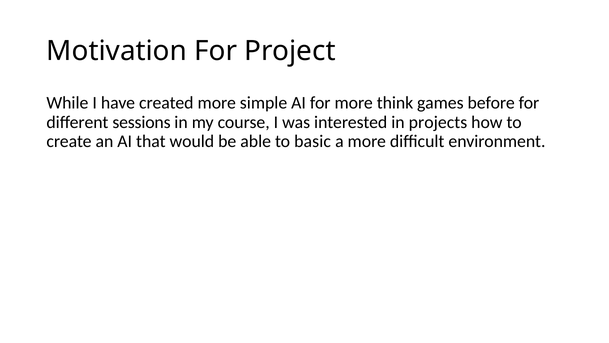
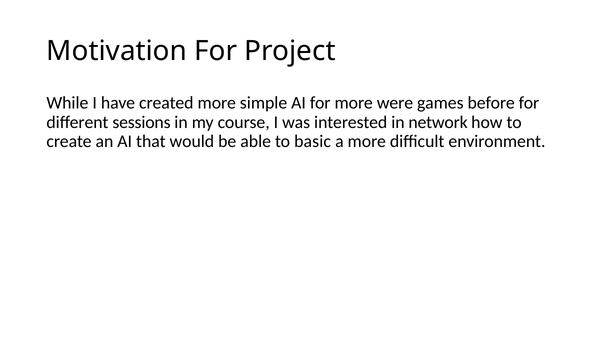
think: think -> were
projects: projects -> network
